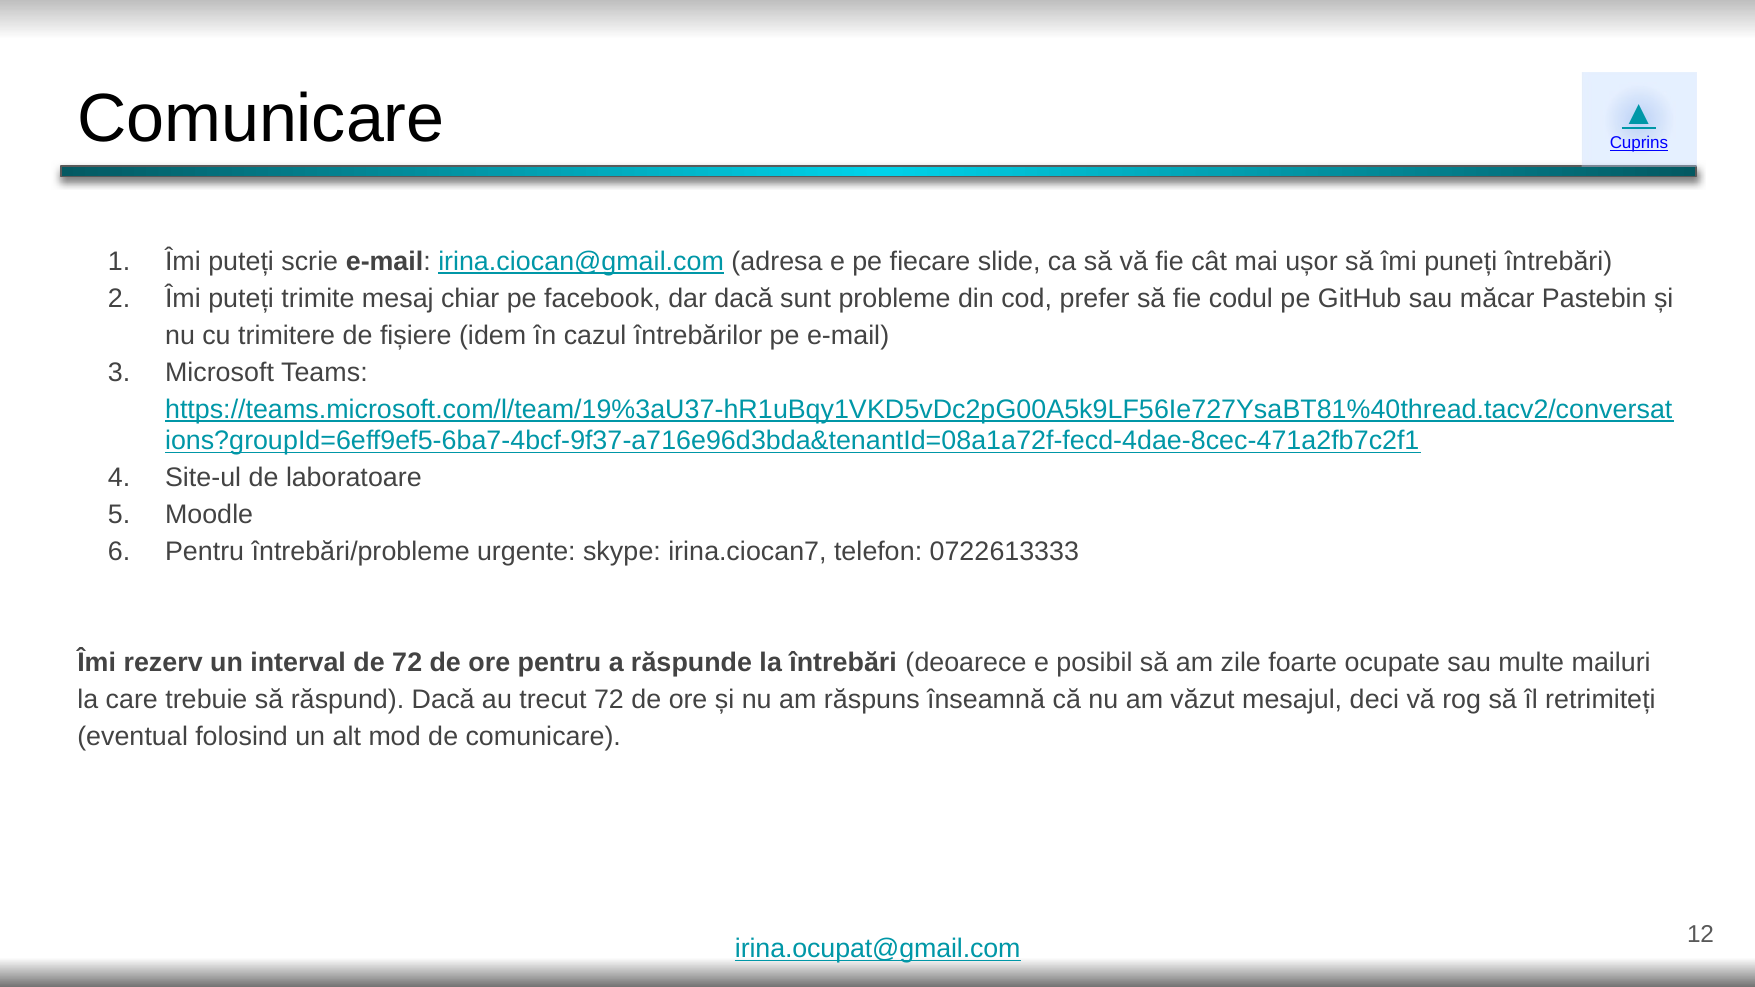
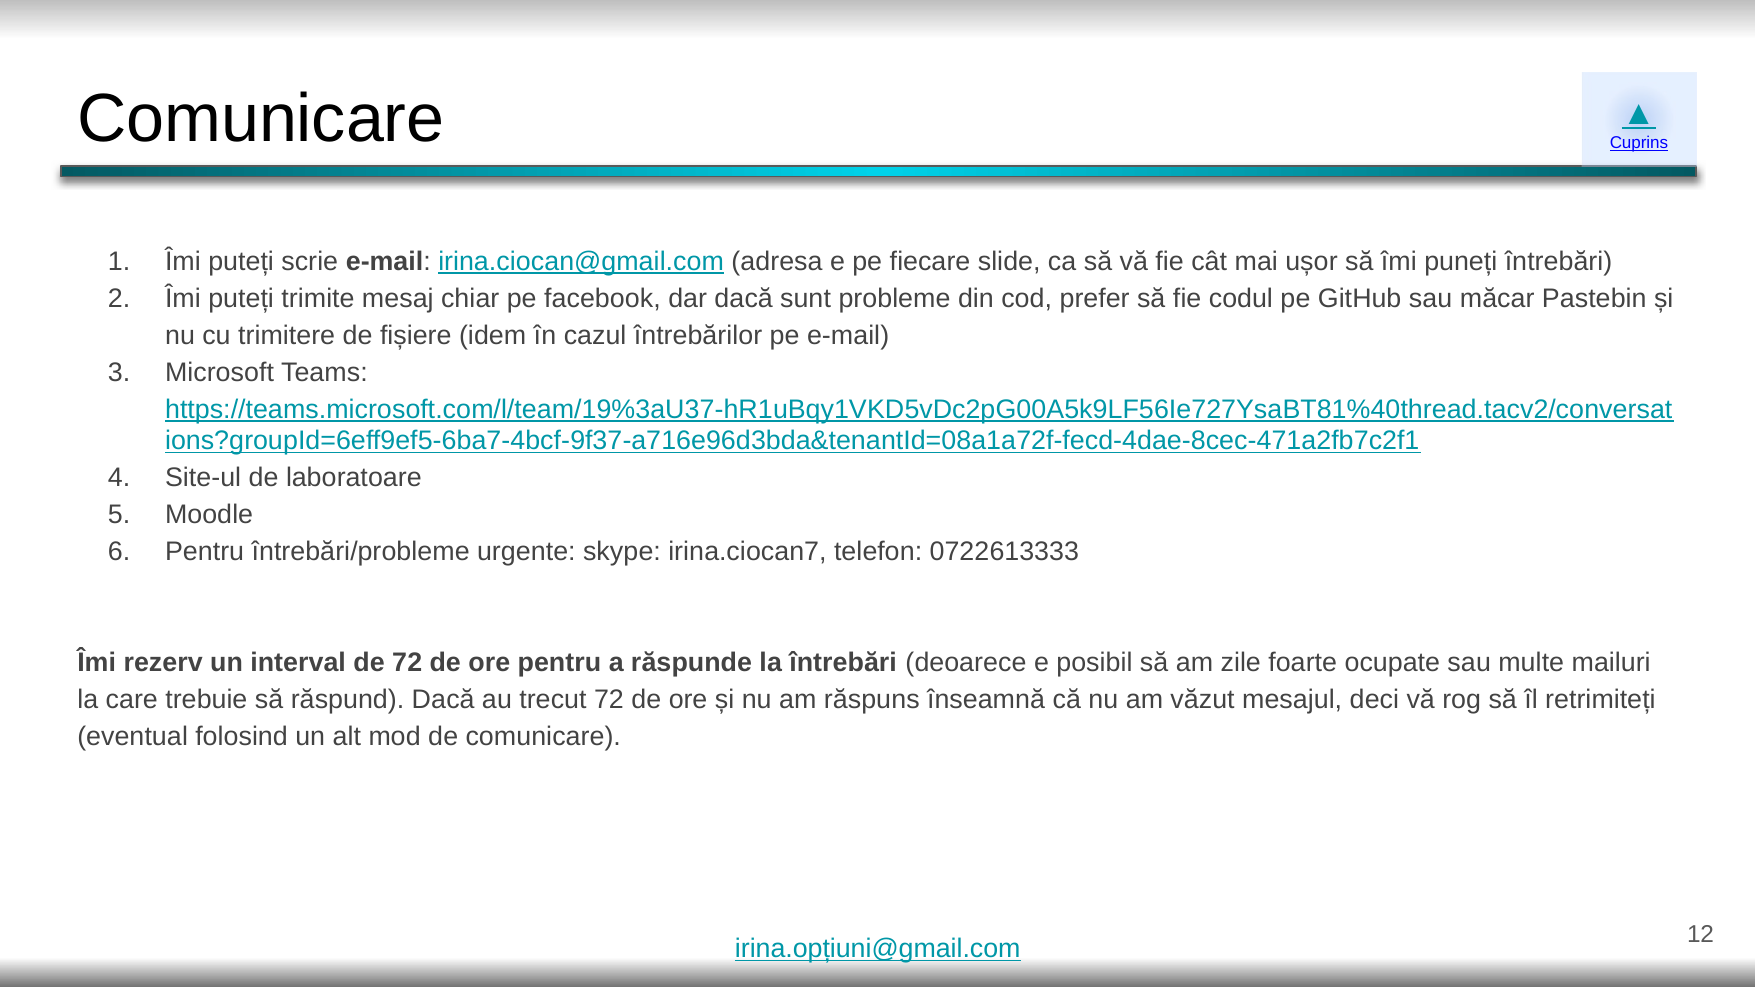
irina.ocupat@gmail.com: irina.ocupat@gmail.com -> irina.opțiuni@gmail.com
